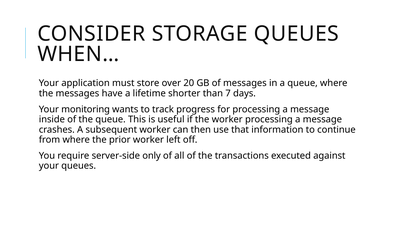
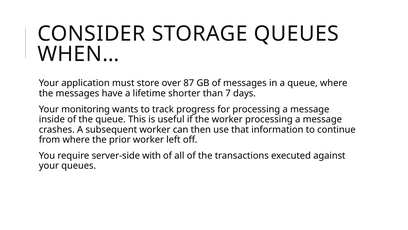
20: 20 -> 87
only: only -> with
